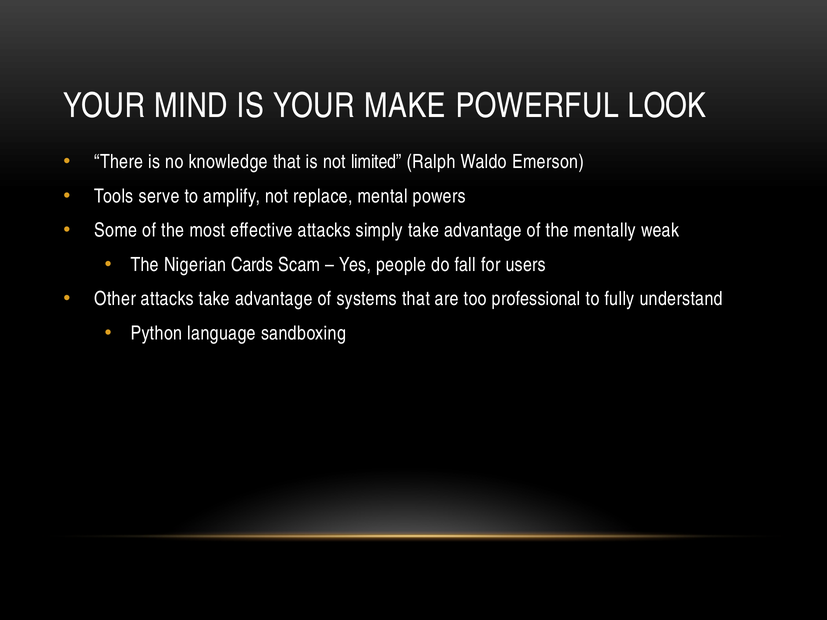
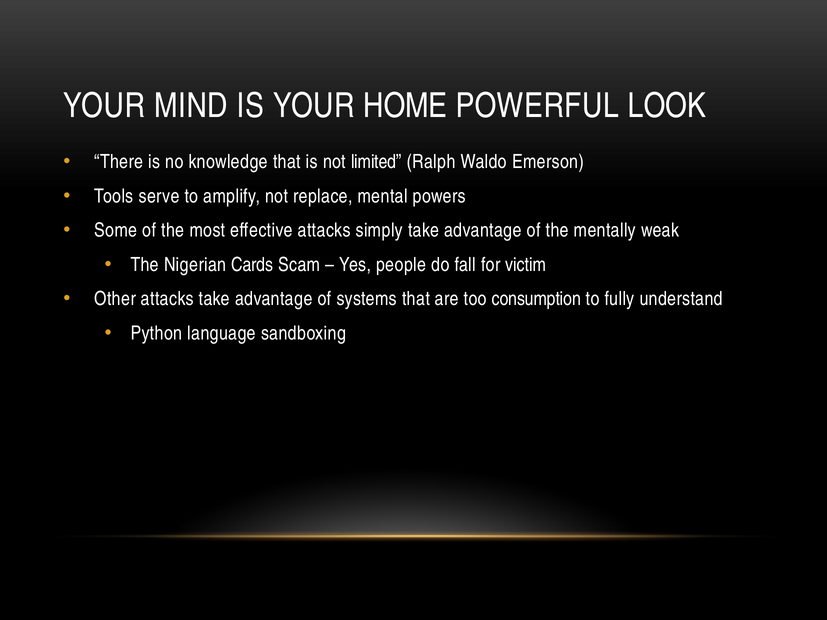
MAKE: MAKE -> HOME
users: users -> victim
professional: professional -> consumption
